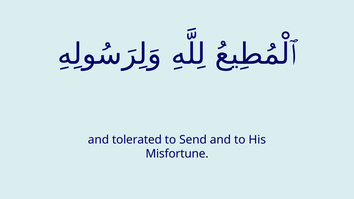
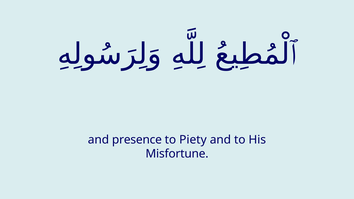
tolerated: tolerated -> presence
Send: Send -> Piety
